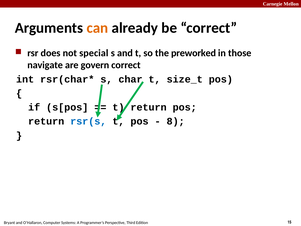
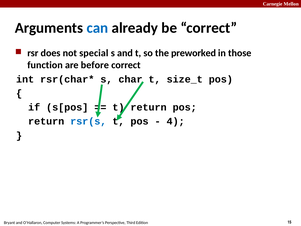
can colour: orange -> blue
navigate: navigate -> function
govern: govern -> before
8: 8 -> 4
